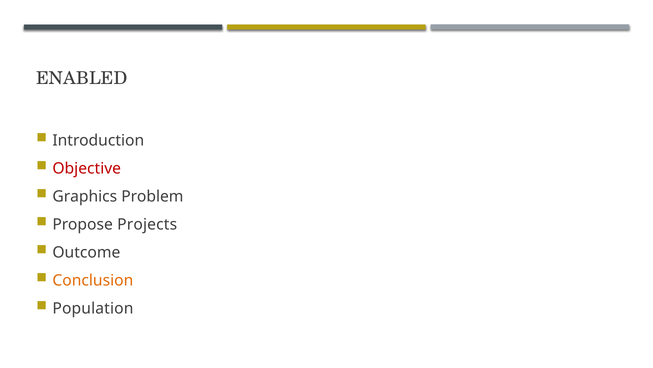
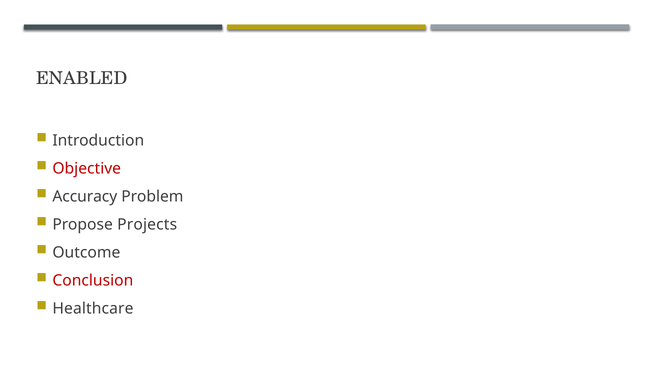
Graphics: Graphics -> Accuracy
Conclusion colour: orange -> red
Population: Population -> Healthcare
